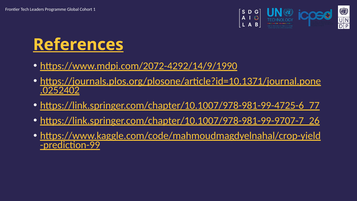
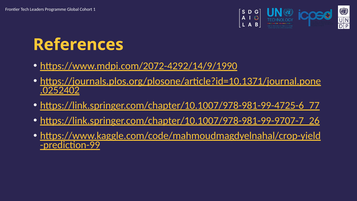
References underline: present -> none
